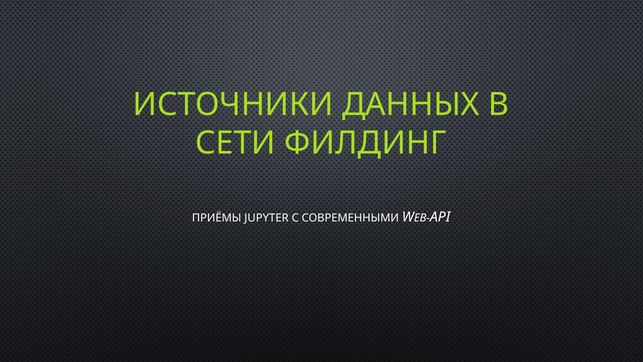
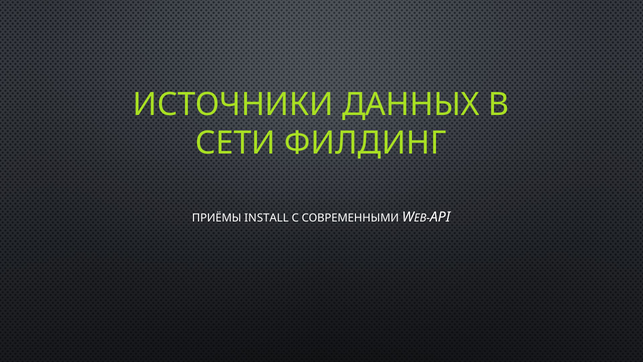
JUPYTER: JUPYTER -> INSTALL
